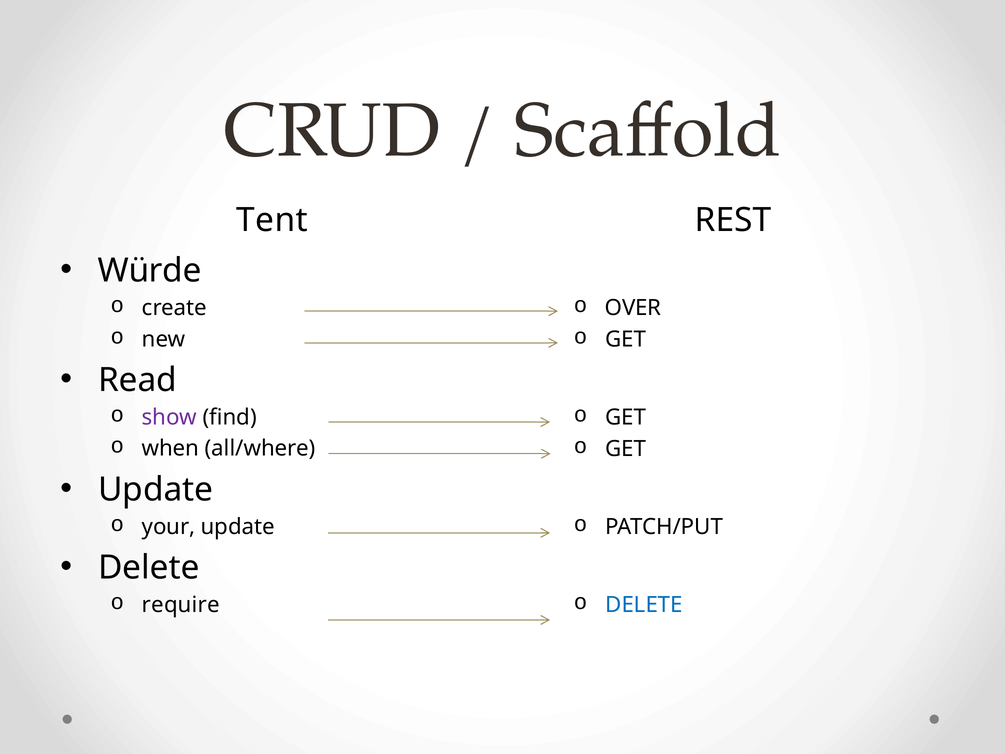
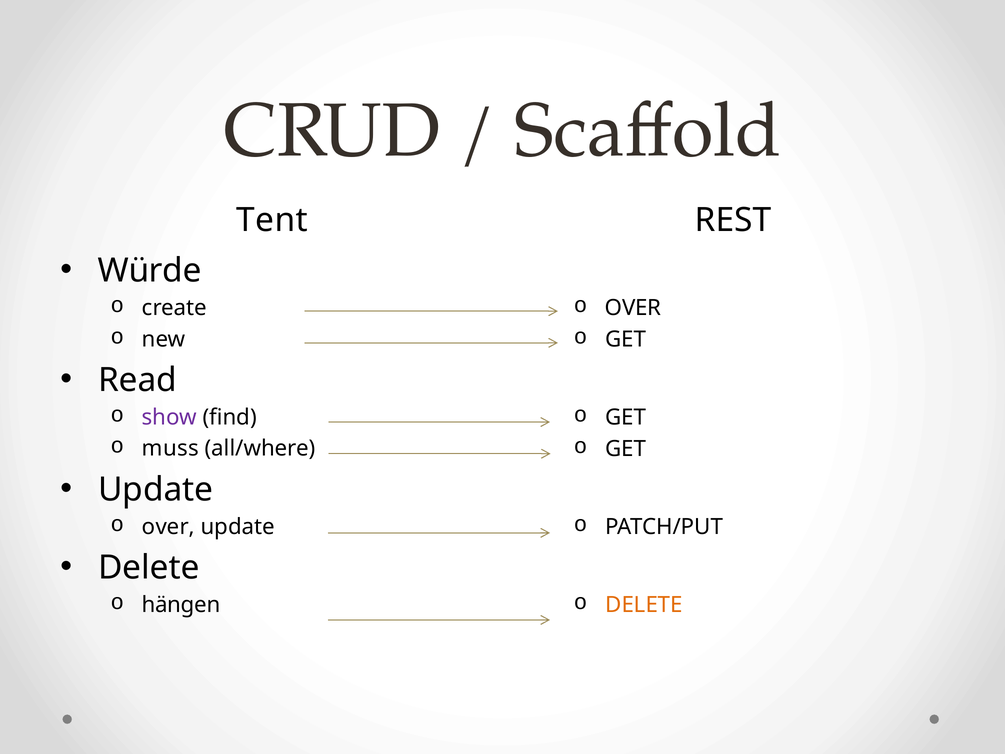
when: when -> muss
your at (168, 526): your -> over
require: require -> hängen
DELETE at (644, 605) colour: blue -> orange
